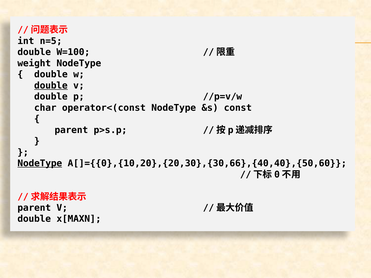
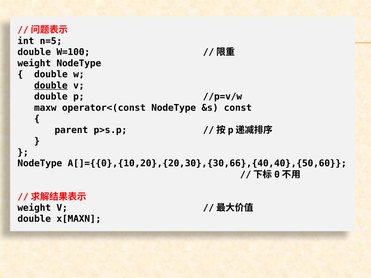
char: char -> maxw
NodeType at (40, 163) underline: present -> none
parent at (34, 208): parent -> weight
